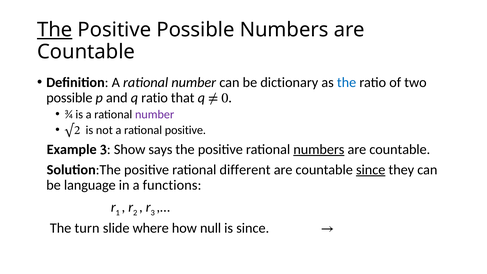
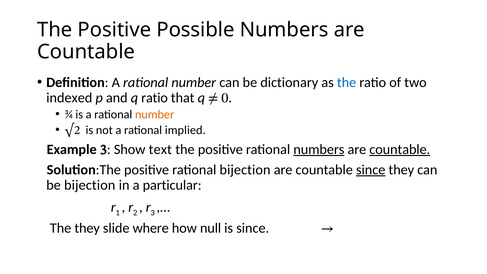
The at (55, 30) underline: present -> none
possible at (69, 98): possible -> indexed
number at (155, 114) colour: purple -> orange
rational positive: positive -> implied
says: says -> text
countable at (400, 149) underline: none -> present
rational different: different -> bijection
be language: language -> bijection
functions: functions -> particular
The turn: turn -> they
